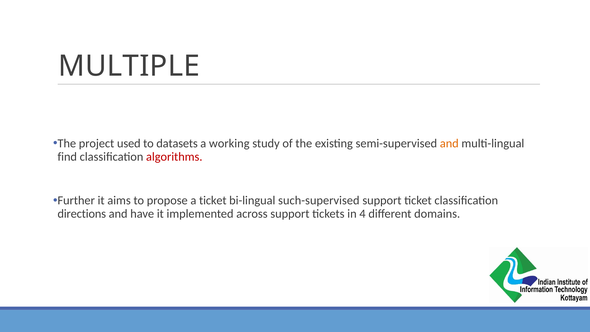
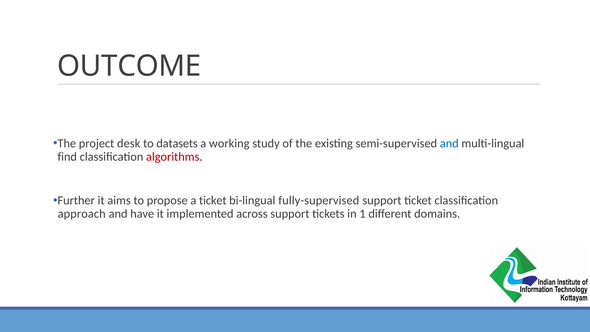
MULTIPLE: MULTIPLE -> OUTCOME
used: used -> desk
and at (449, 143) colour: orange -> blue
such-supervised: such-supervised -> fully-supervised
directions: directions -> approach
4: 4 -> 1
